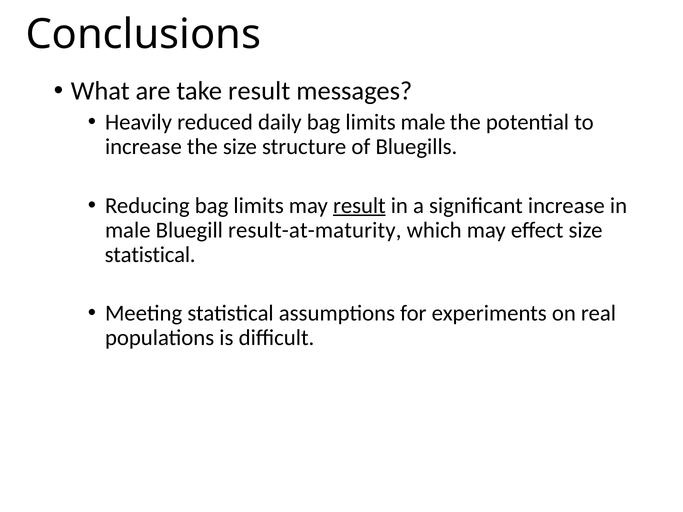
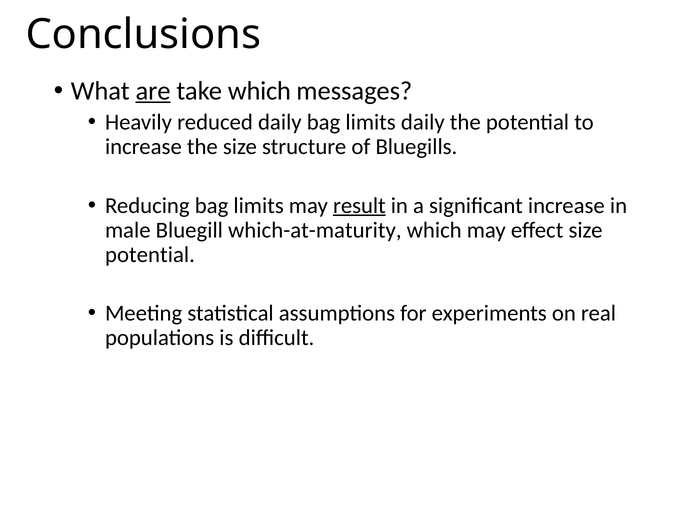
are underline: none -> present
take result: result -> which
limits male: male -> daily
result-at-maturity: result-at-maturity -> which-at-maturity
statistical at (150, 255): statistical -> potential
